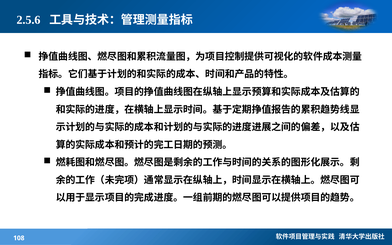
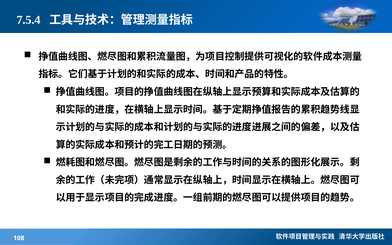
2.5.6: 2.5.6 -> 7.5.4
